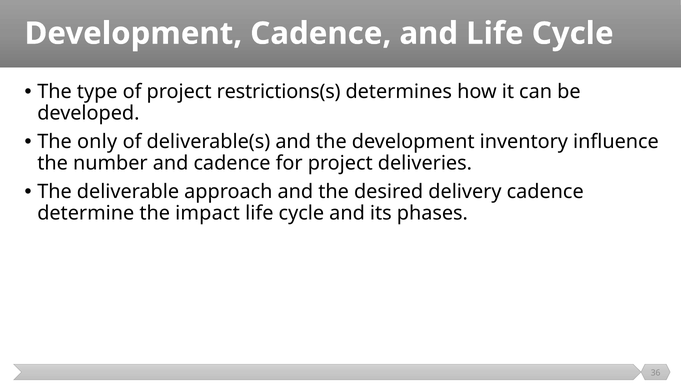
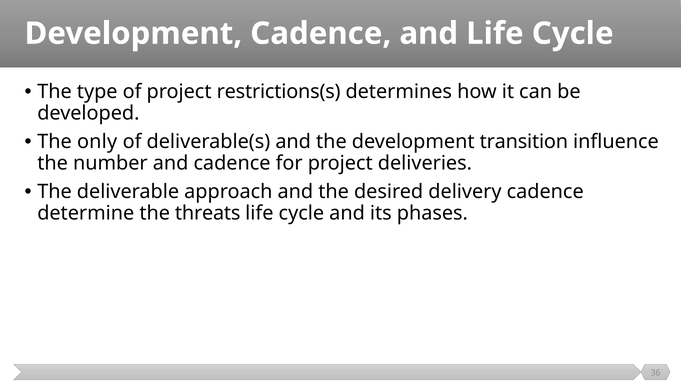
inventory: inventory -> transition
impact: impact -> threats
